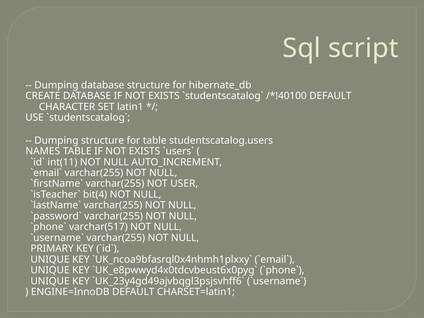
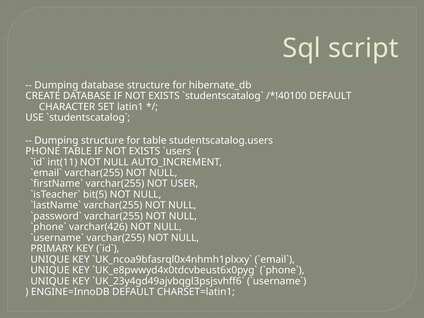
NAMES: NAMES -> PHONE
bit(4: bit(4 -> bit(5
varchar(517: varchar(517 -> varchar(426
